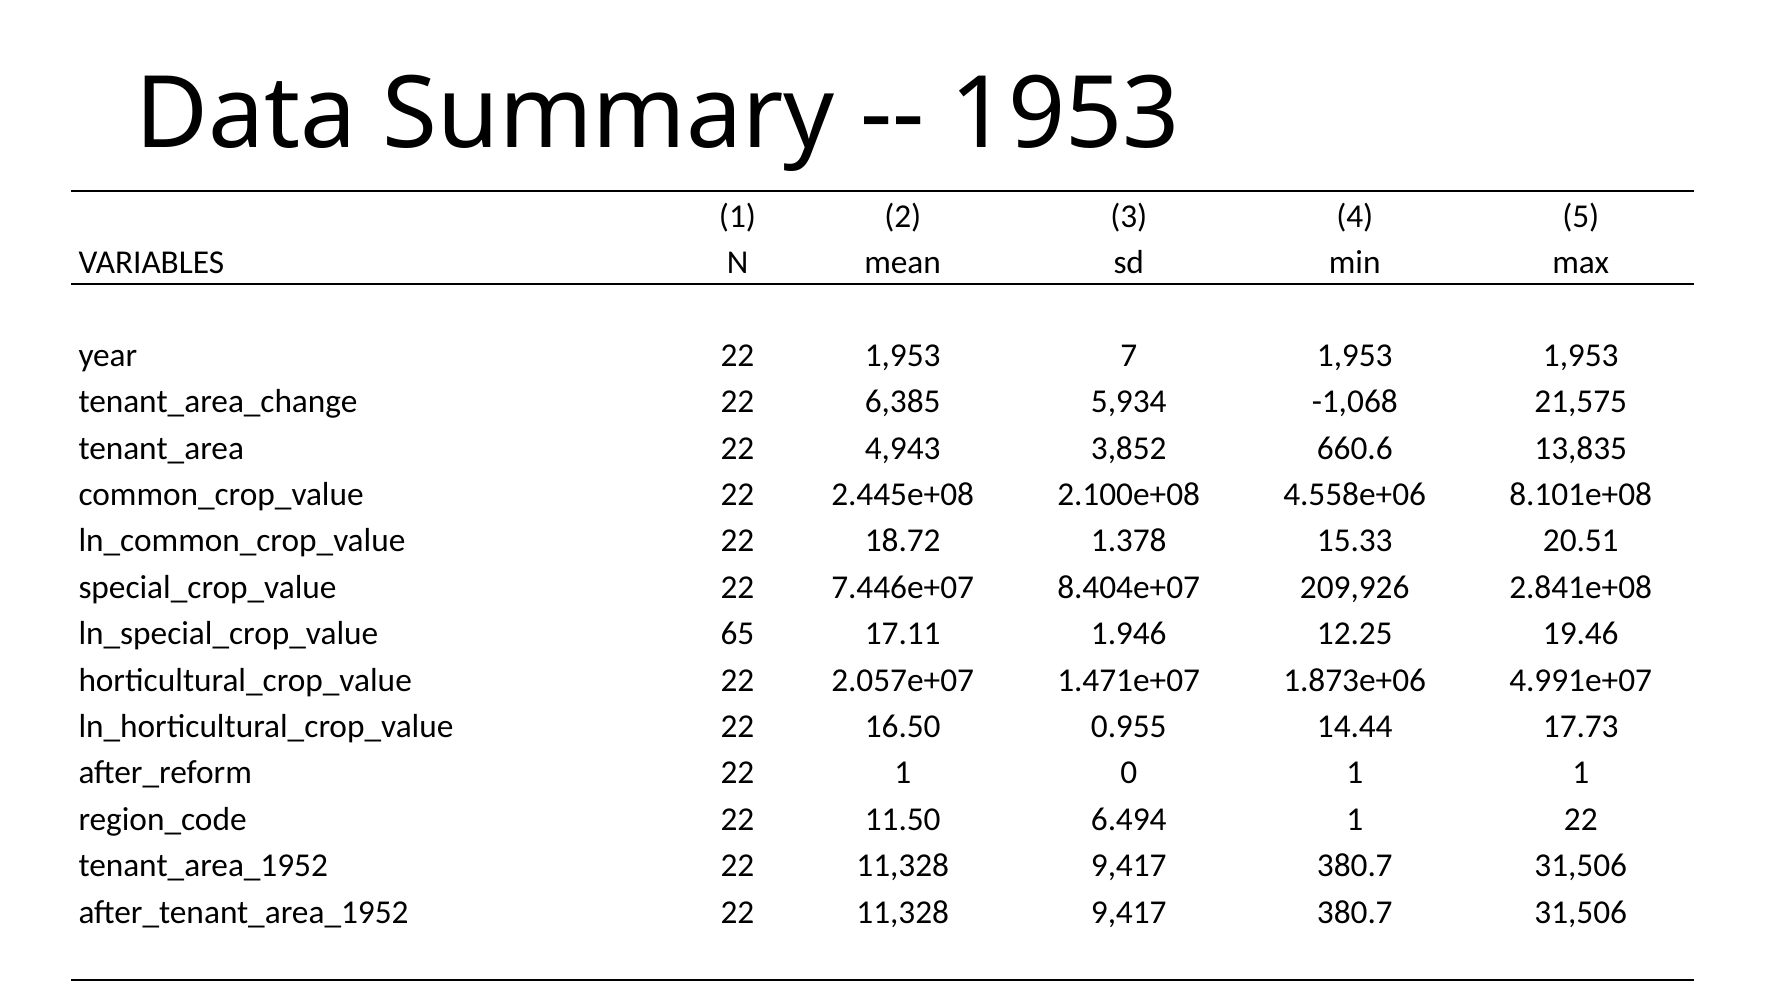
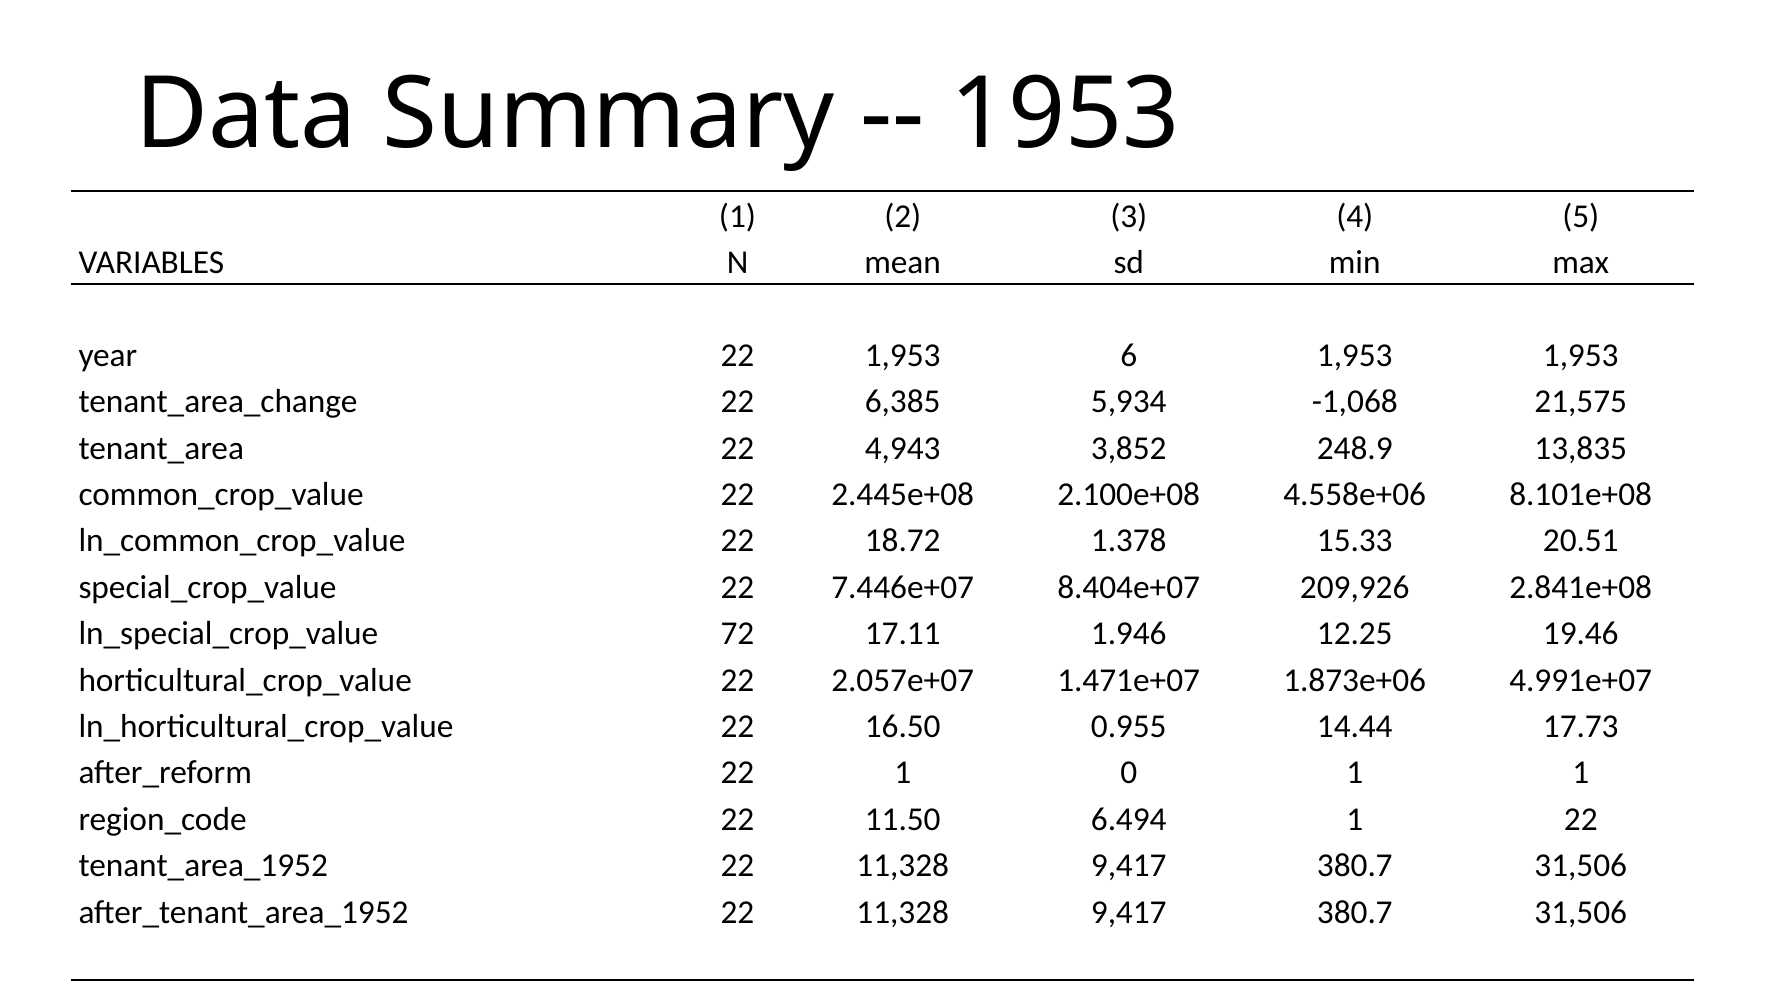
7: 7 -> 6
660.6: 660.6 -> 248.9
65: 65 -> 72
